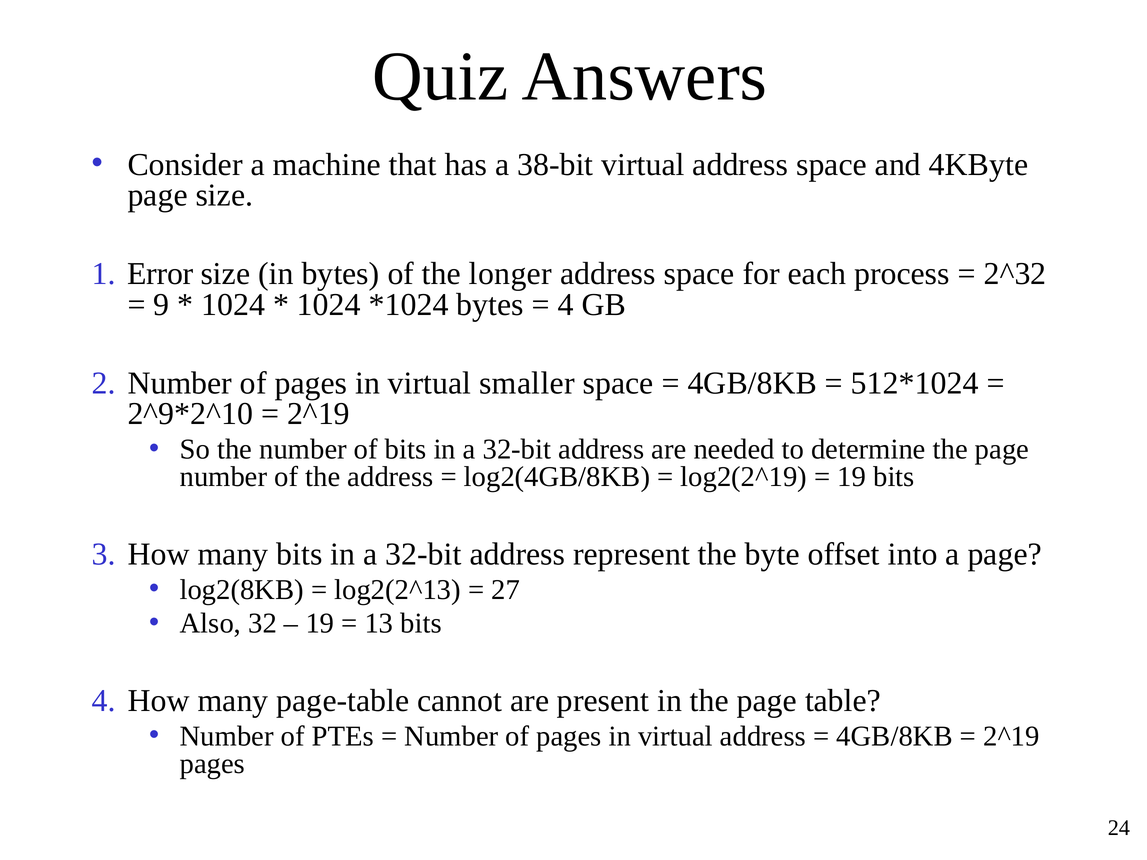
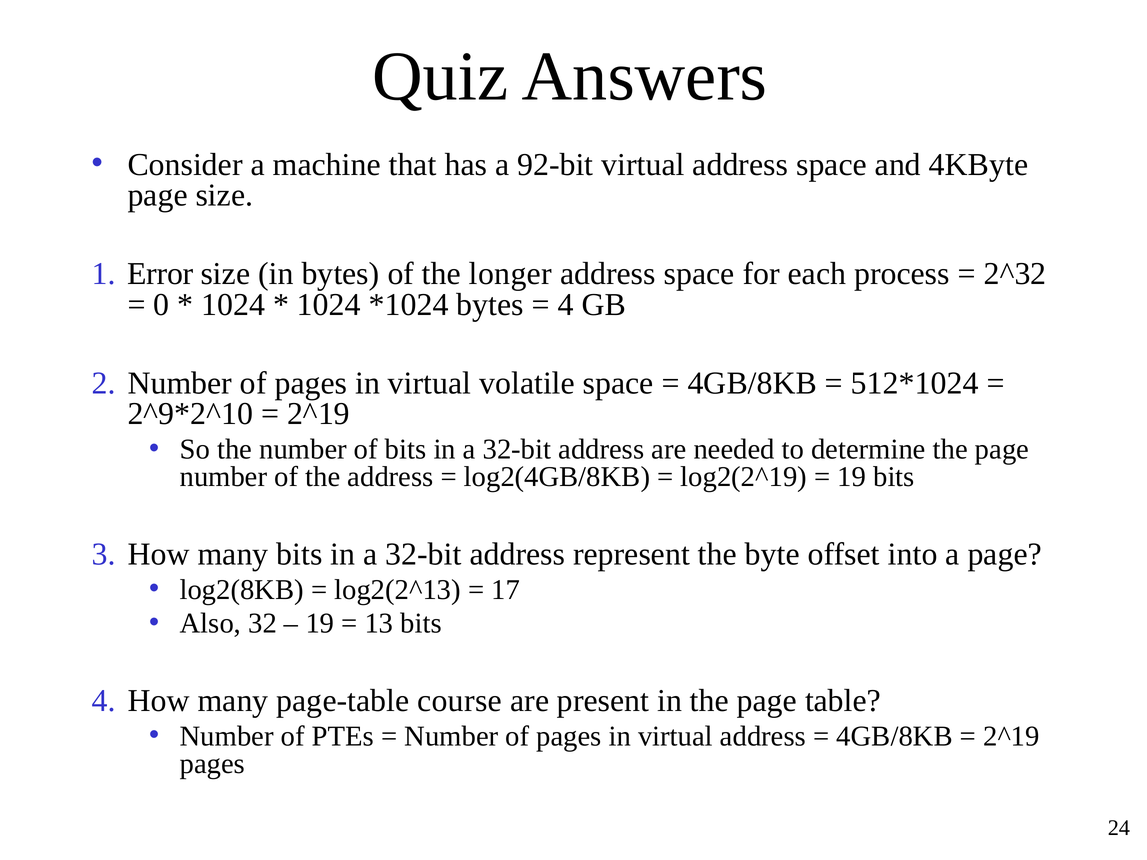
38-bit: 38-bit -> 92-bit
9: 9 -> 0
smaller: smaller -> volatile
27: 27 -> 17
cannot: cannot -> course
